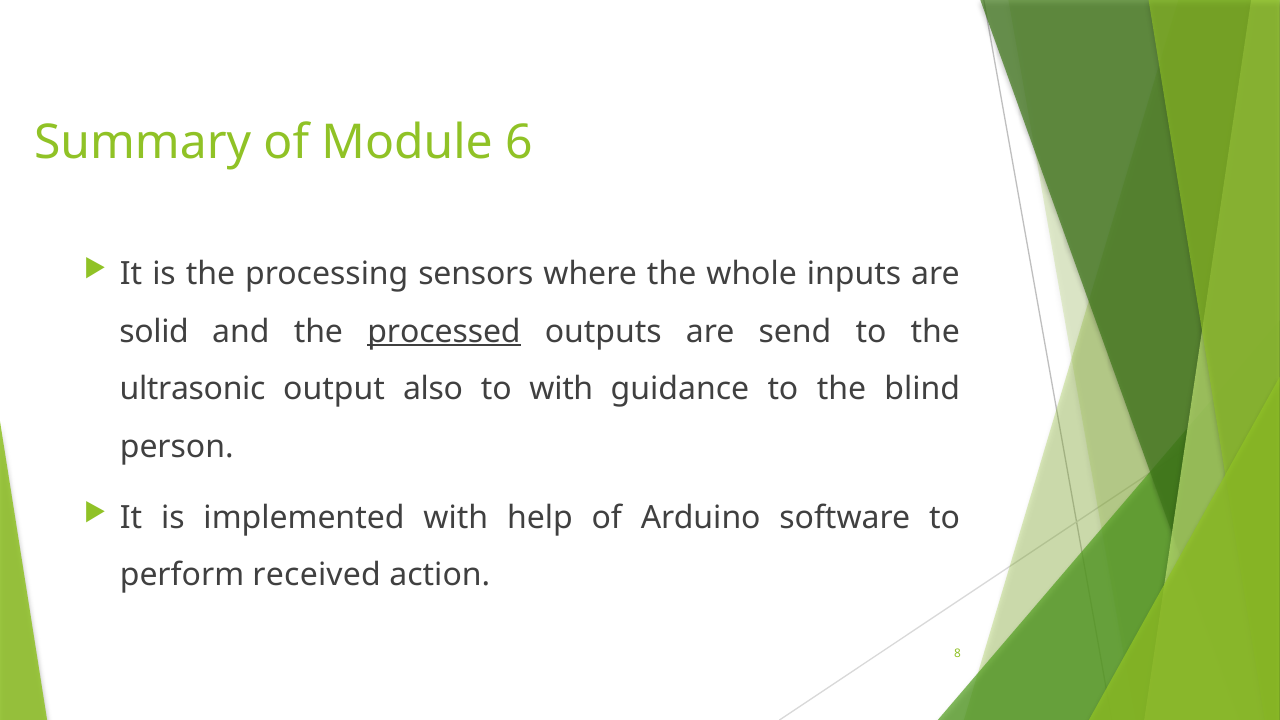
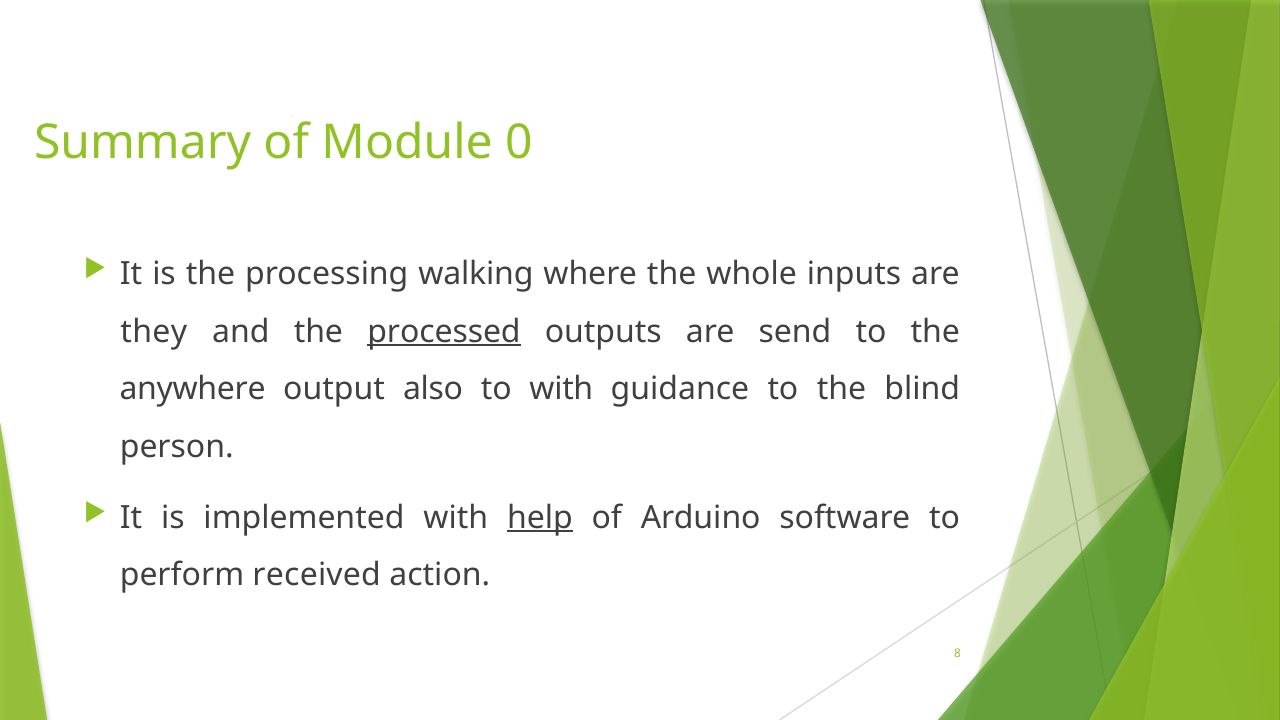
6: 6 -> 0
sensors: sensors -> walking
solid: solid -> they
ultrasonic: ultrasonic -> anywhere
help underline: none -> present
